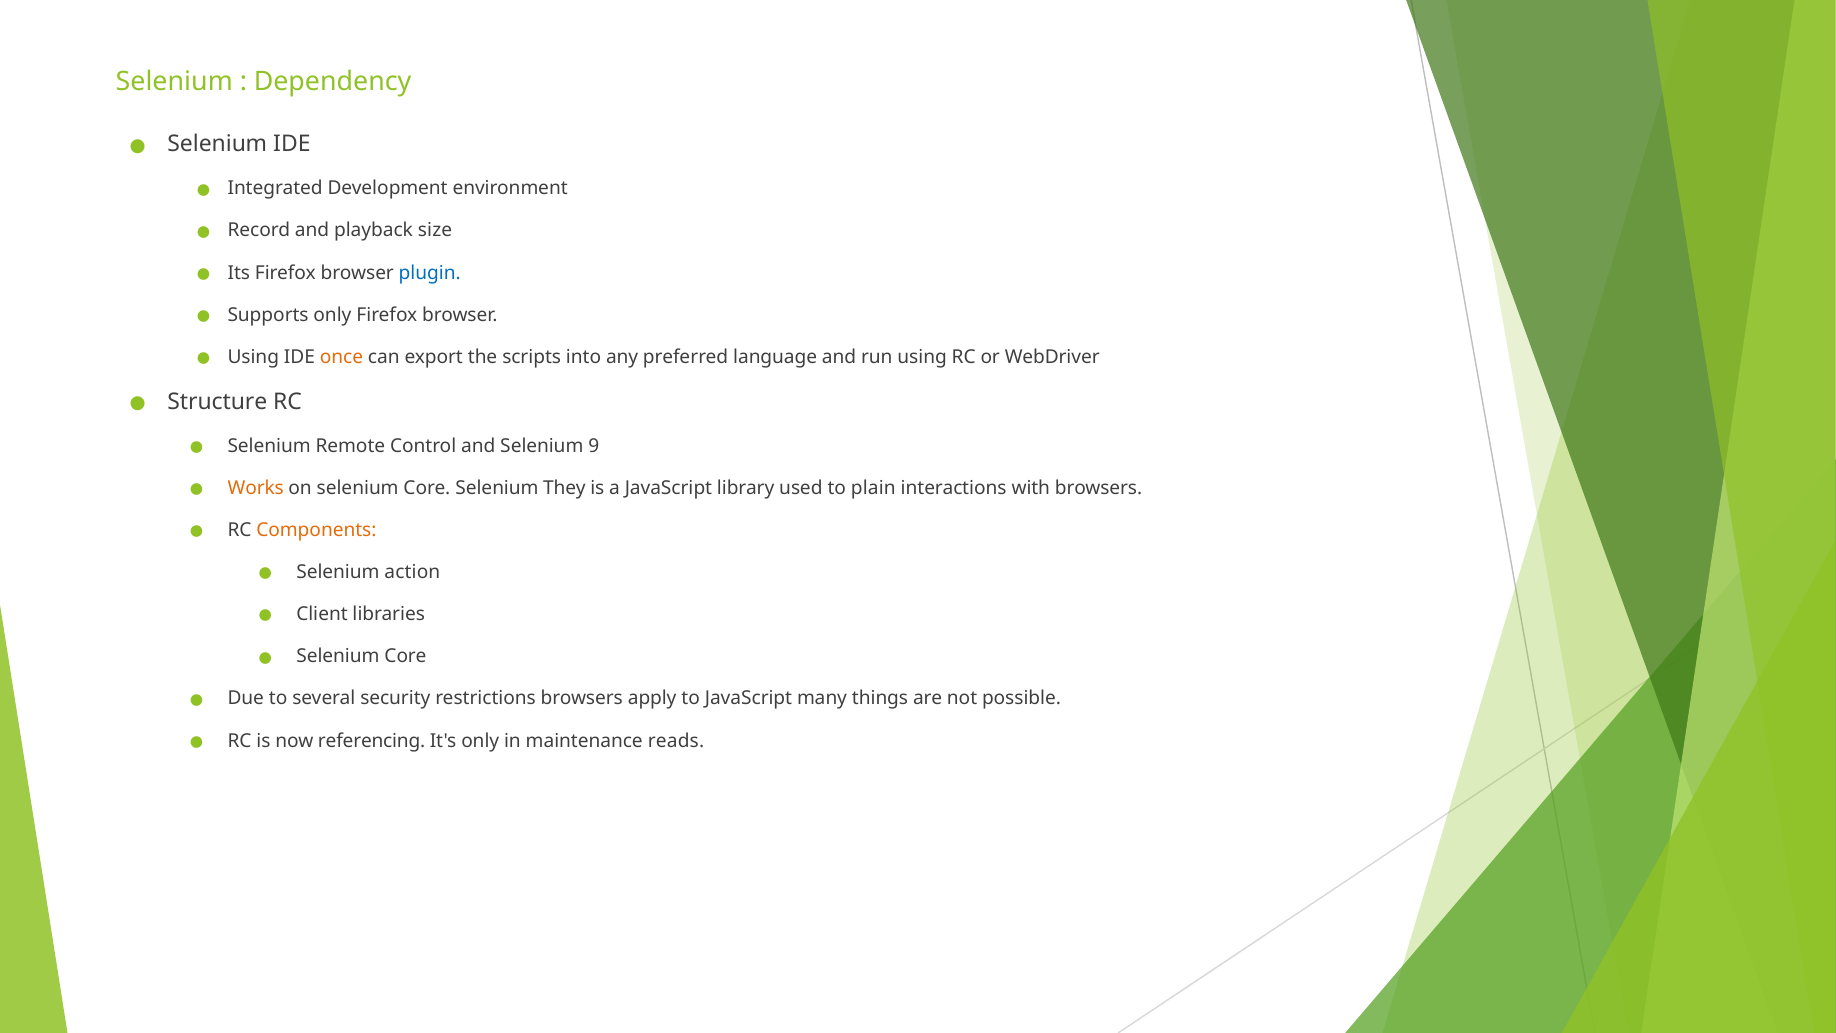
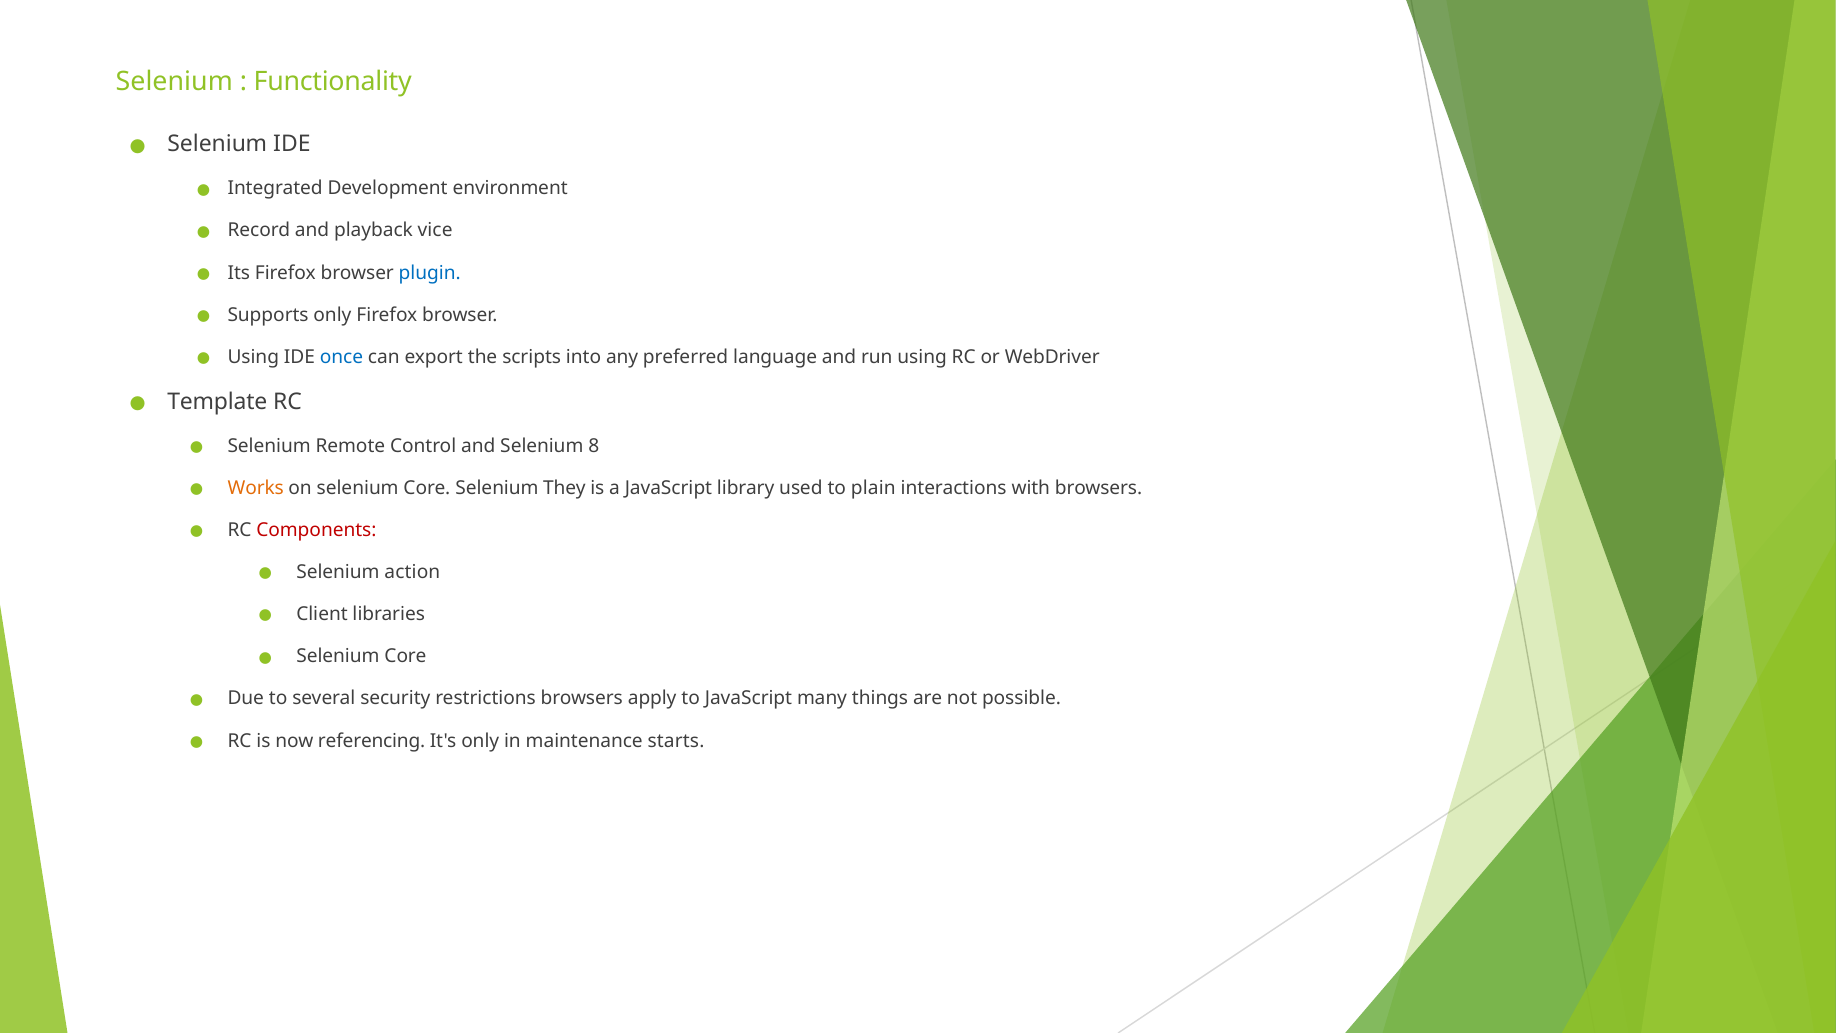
Dependency: Dependency -> Functionality
size: size -> vice
once colour: orange -> blue
Structure: Structure -> Template
9: 9 -> 8
Components colour: orange -> red
reads: reads -> starts
